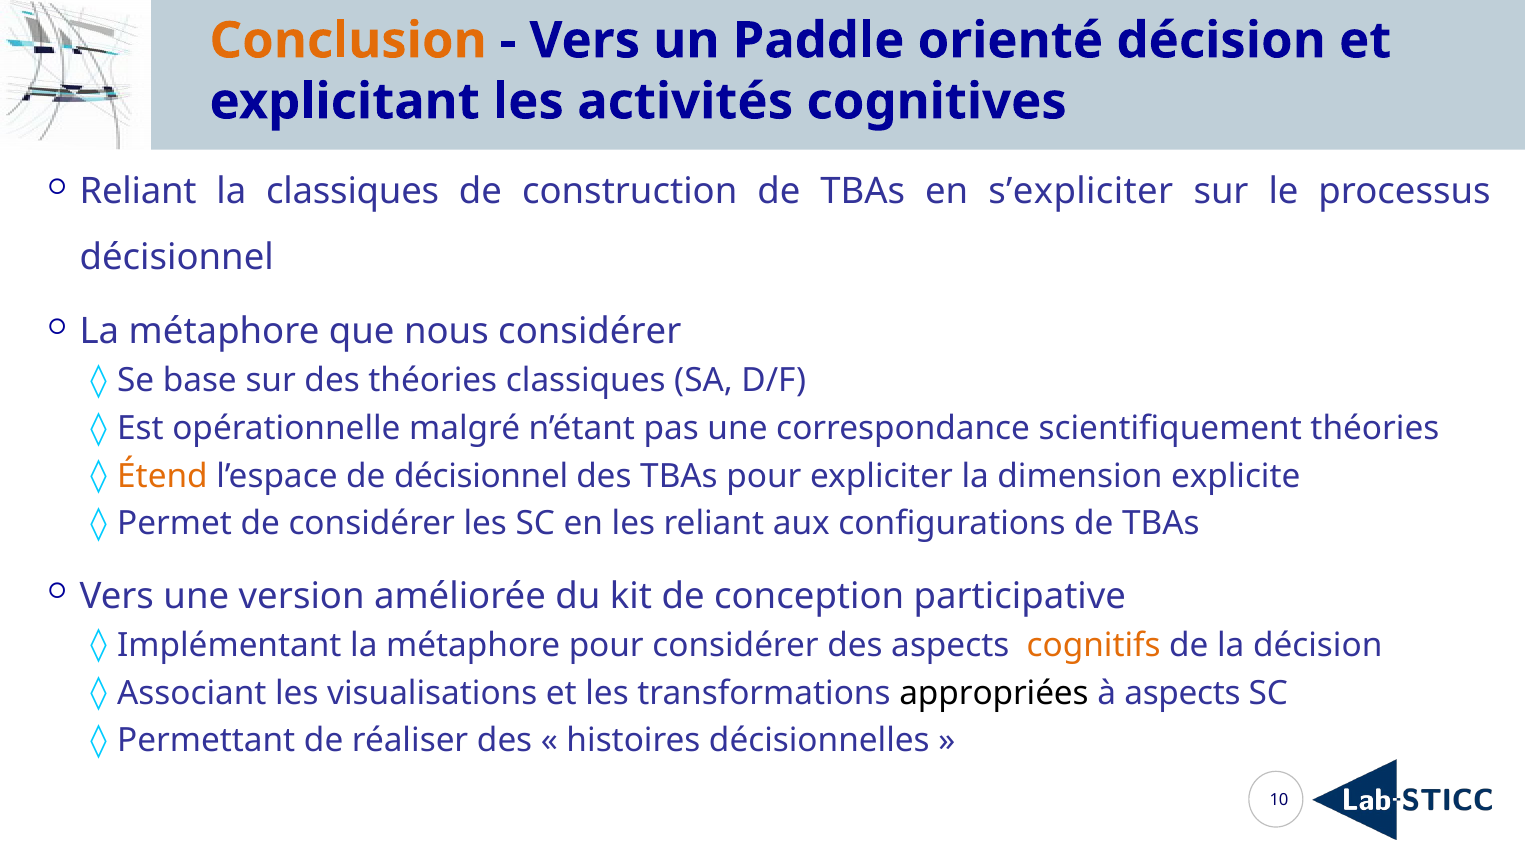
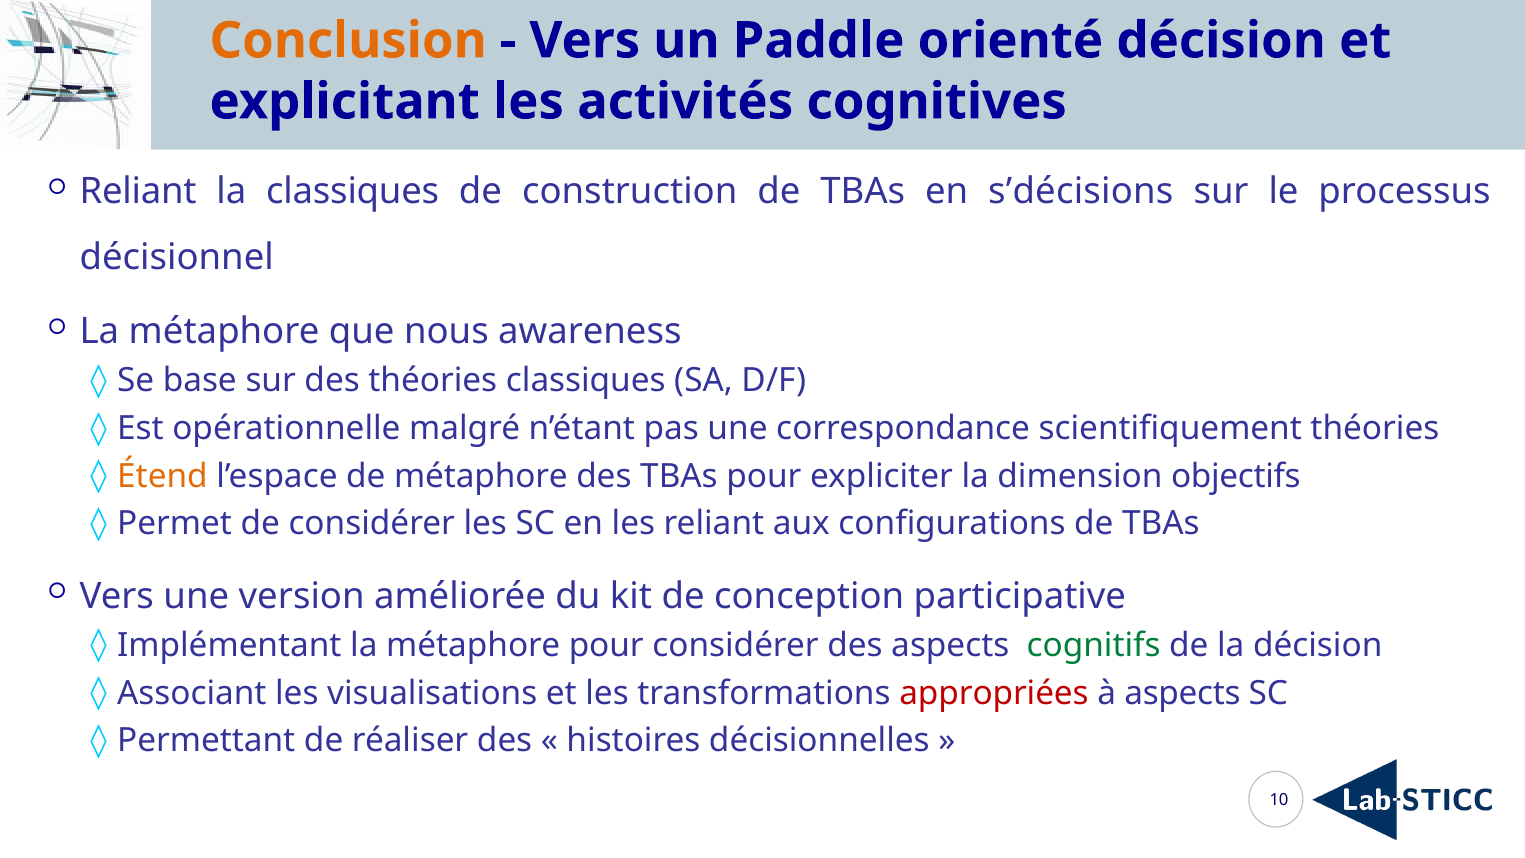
s’expliciter: s’expliciter -> s’décisions
nous considérer: considérer -> awareness
de décisionnel: décisionnel -> métaphore
explicite: explicite -> objectifs
cognitifs colour: orange -> green
appropriées colour: black -> red
